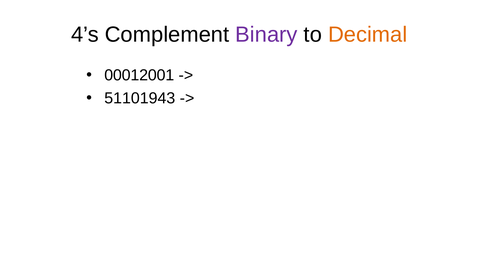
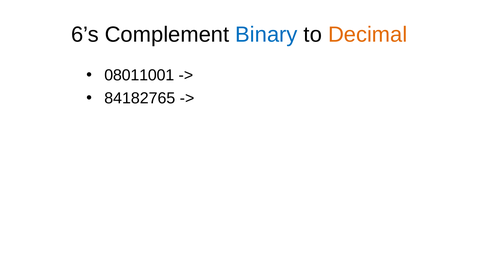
4’s: 4’s -> 6’s
Binary colour: purple -> blue
00012001: 00012001 -> 08011001
51101943: 51101943 -> 84182765
